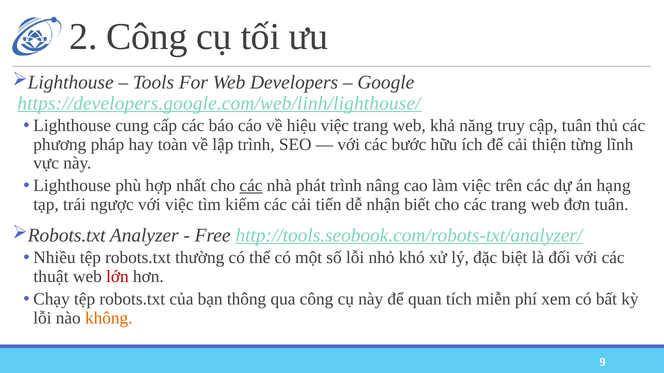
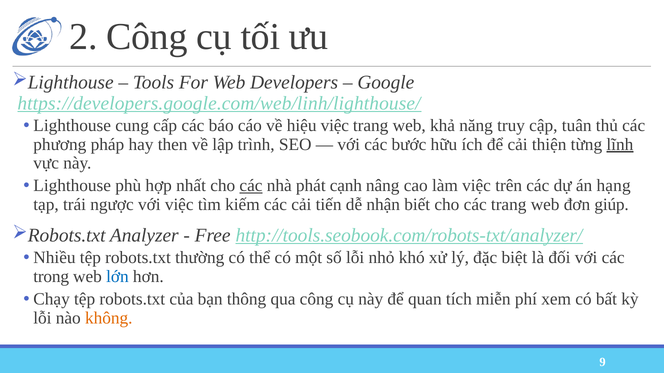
toàn: toàn -> then
lĩnh underline: none -> present
phát trình: trình -> cạnh
đơn tuân: tuân -> giúp
thuật: thuật -> trong
lớn colour: red -> blue
